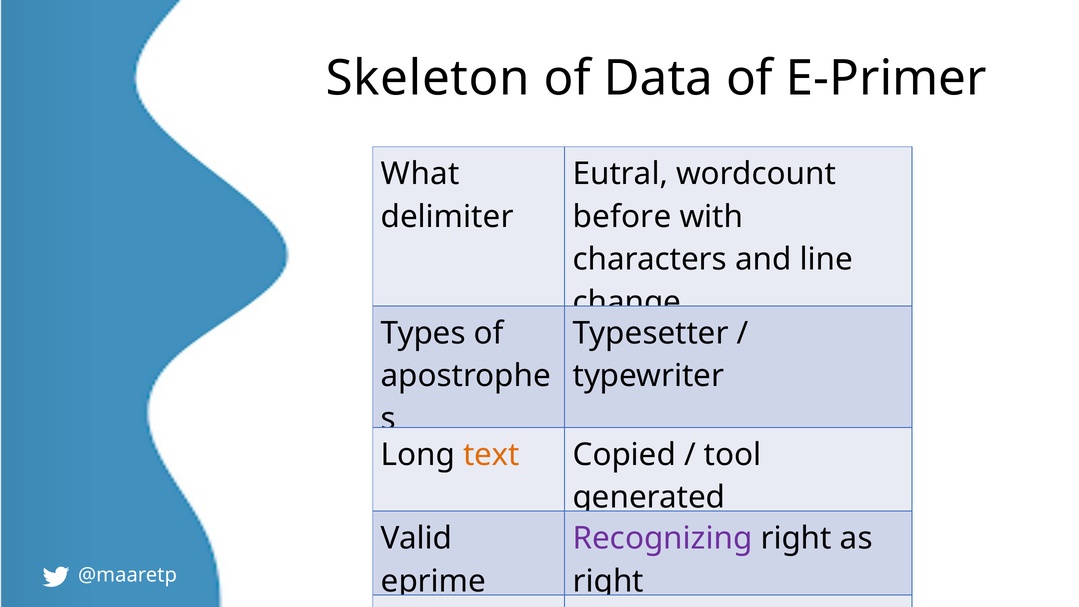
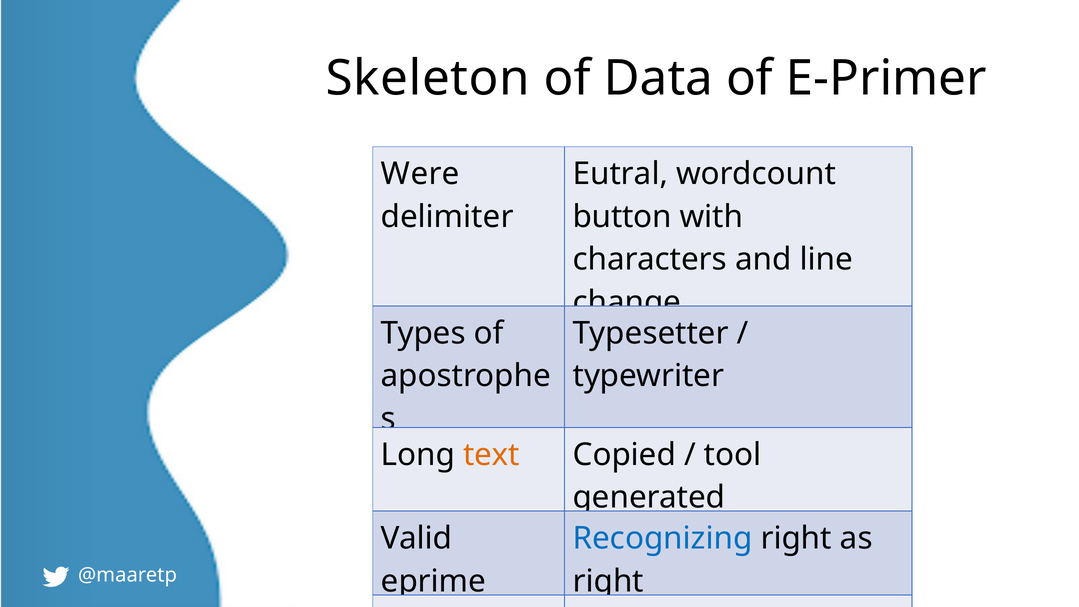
What: What -> Were
before: before -> button
Recognizing at (663, 538) colour: purple -> blue
